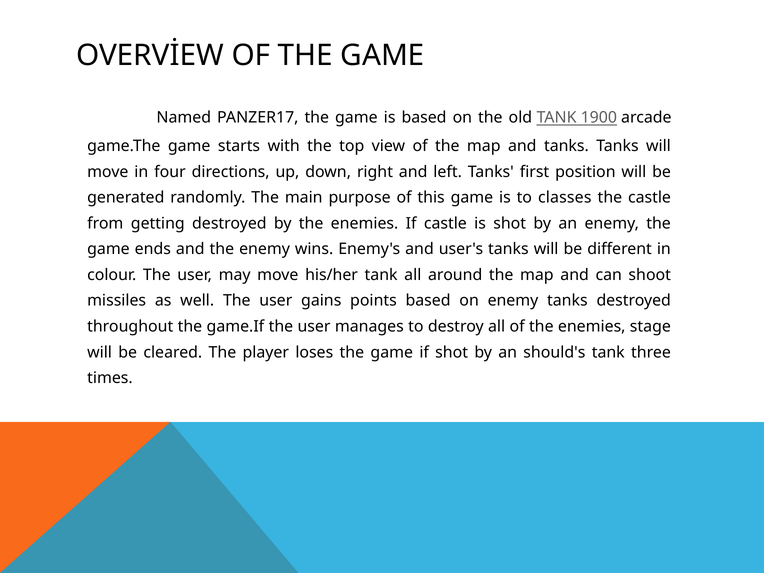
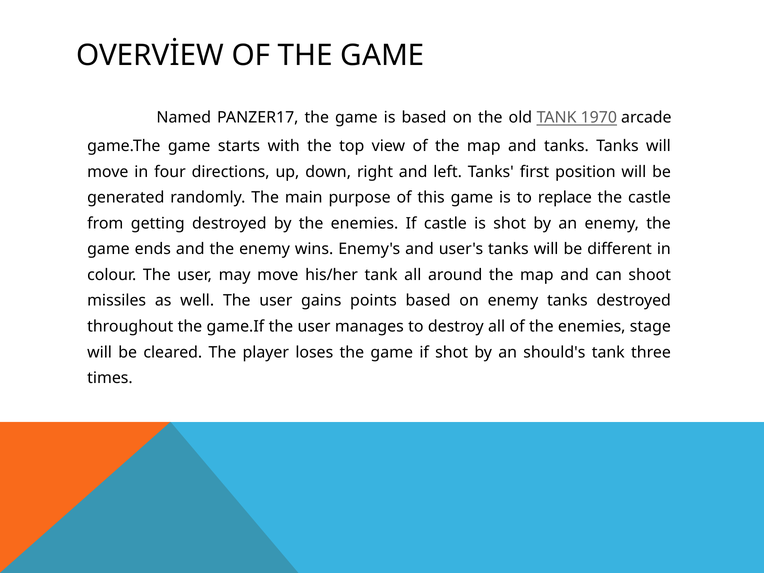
1900: 1900 -> 1970
classes: classes -> replace
